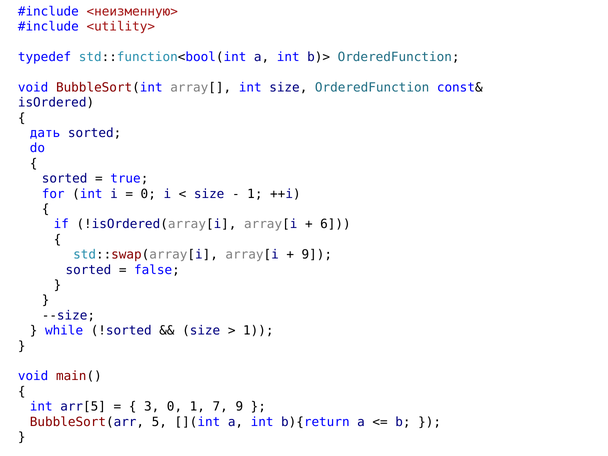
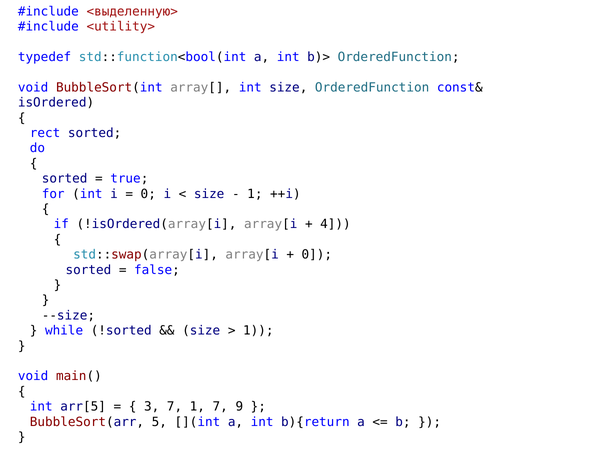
<неизменную>: <неизменную> -> <выделенную>
дать: дать -> rect
6: 6 -> 4
9 at (317, 255): 9 -> 0
3 0: 0 -> 7
